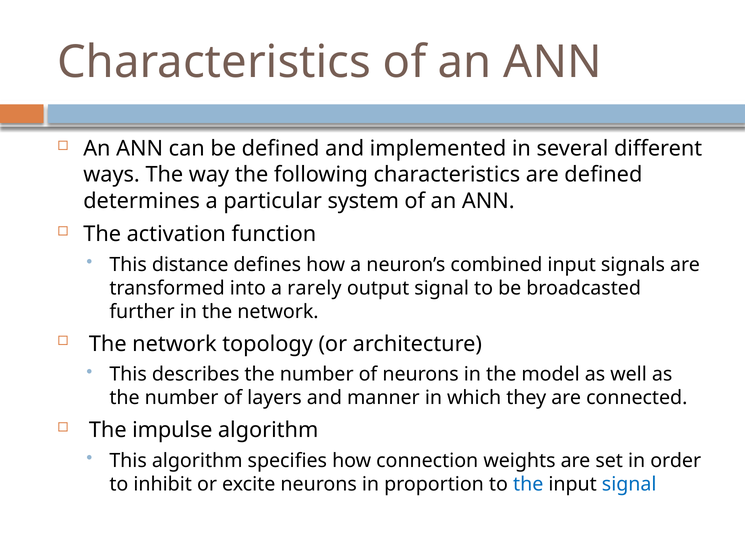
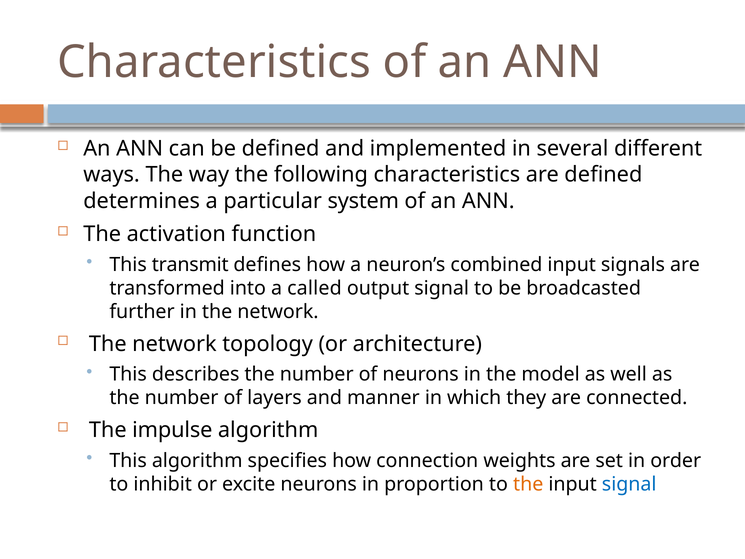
distance: distance -> transmit
rarely: rarely -> called
the at (528, 484) colour: blue -> orange
